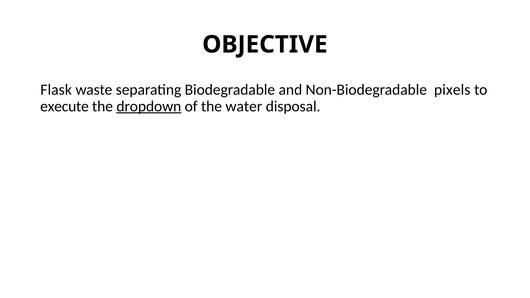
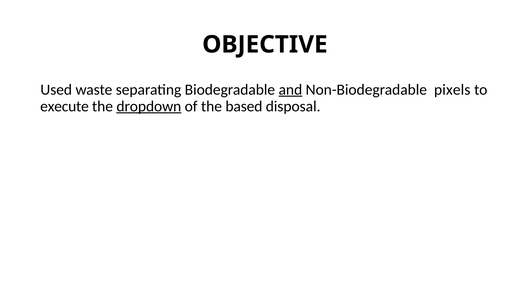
Flask: Flask -> Used
and underline: none -> present
water: water -> based
